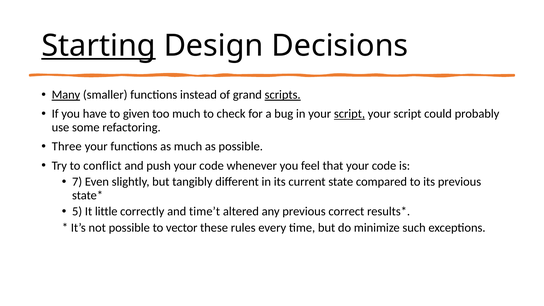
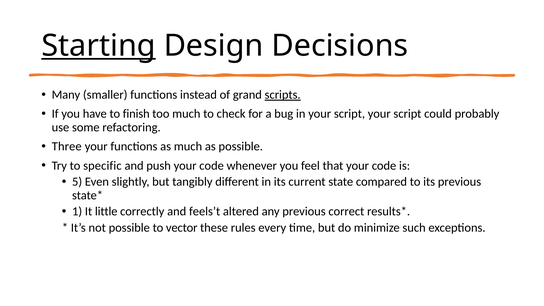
Many underline: present -> none
given: given -> finish
script at (349, 114) underline: present -> none
conflict: conflict -> specific
7: 7 -> 5
5: 5 -> 1
time’t: time’t -> feels’t
